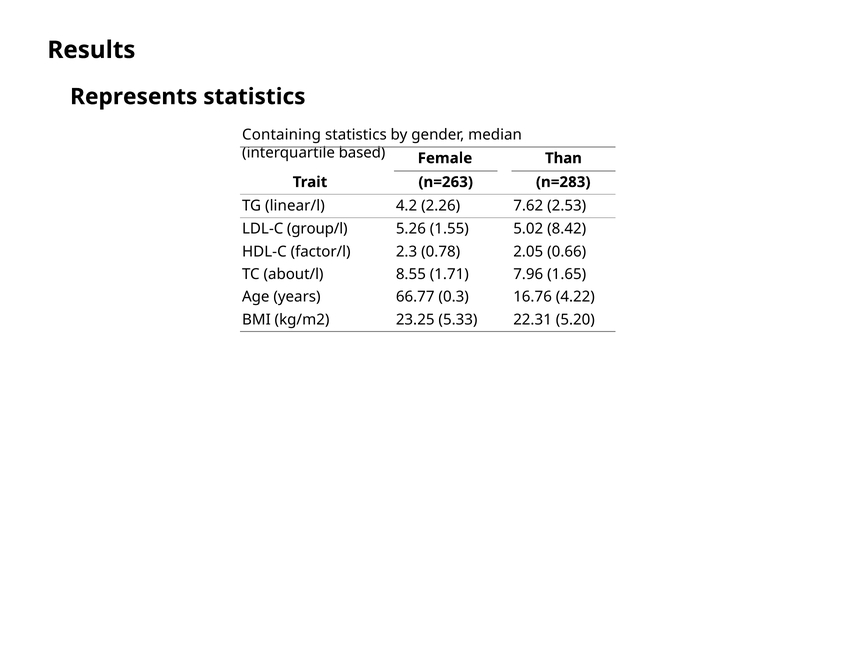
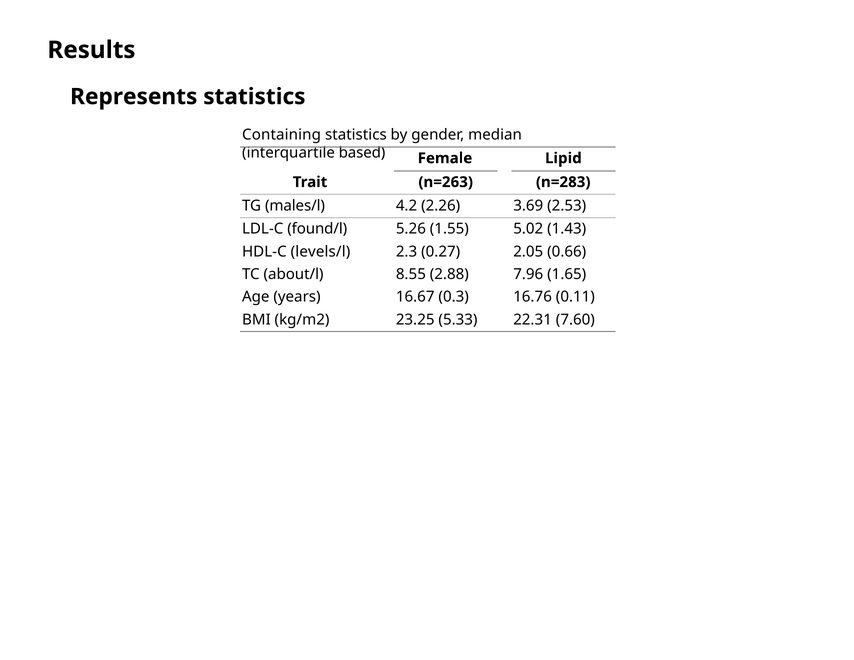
Than: Than -> Lipid
linear/l: linear/l -> males/l
7.62: 7.62 -> 3.69
group/l: group/l -> found/l
8.42: 8.42 -> 1.43
factor/l: factor/l -> levels/l
0.78: 0.78 -> 0.27
1.71: 1.71 -> 2.88
66.77: 66.77 -> 16.67
4.22: 4.22 -> 0.11
5.20: 5.20 -> 7.60
